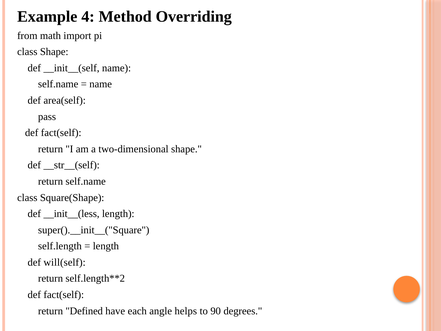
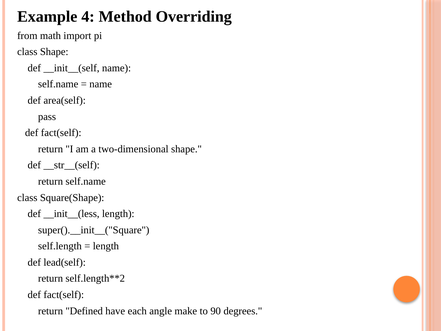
will(self: will(self -> lead(self
helps: helps -> make
